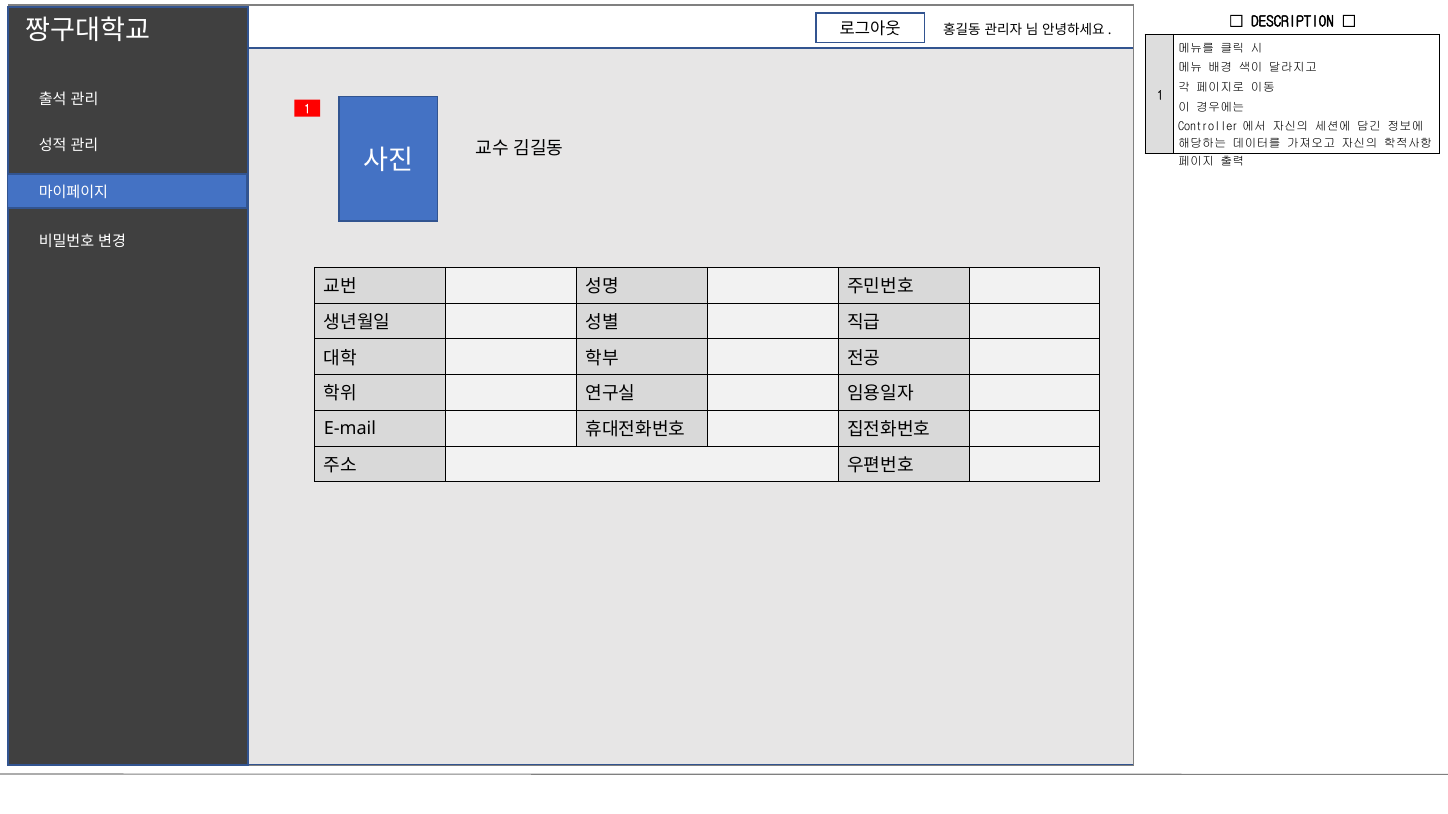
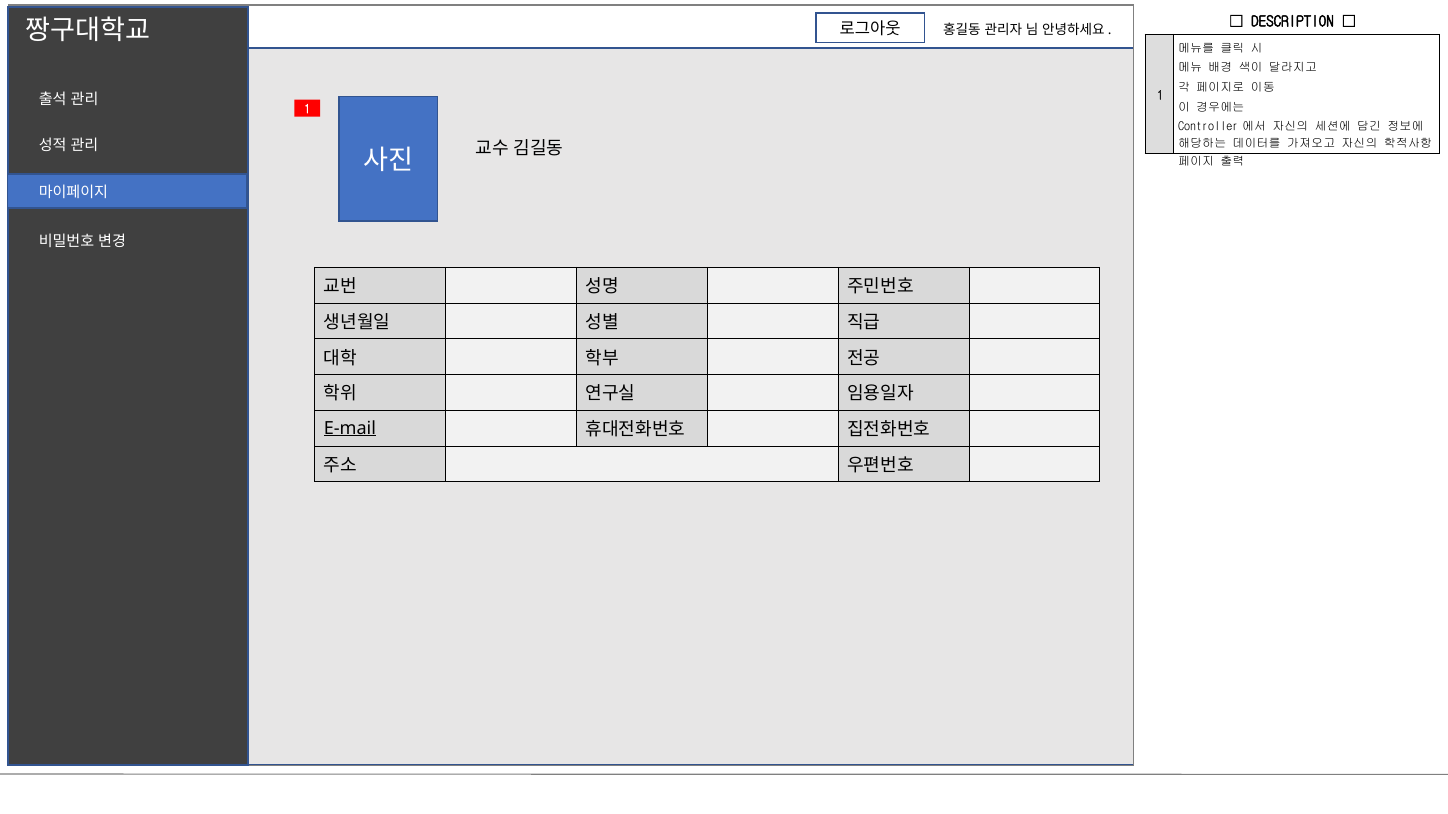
E-mail underline: none -> present
